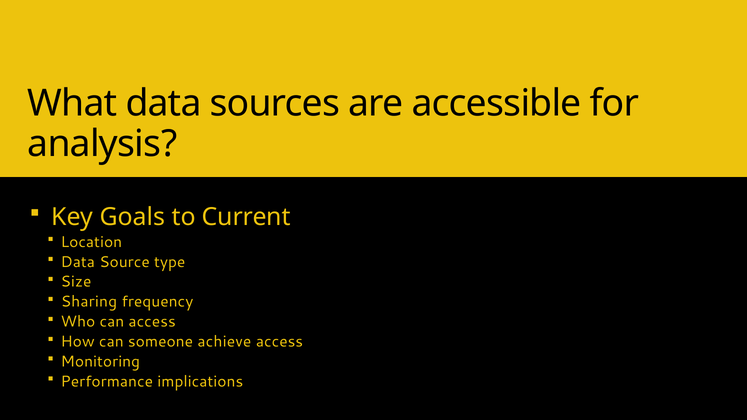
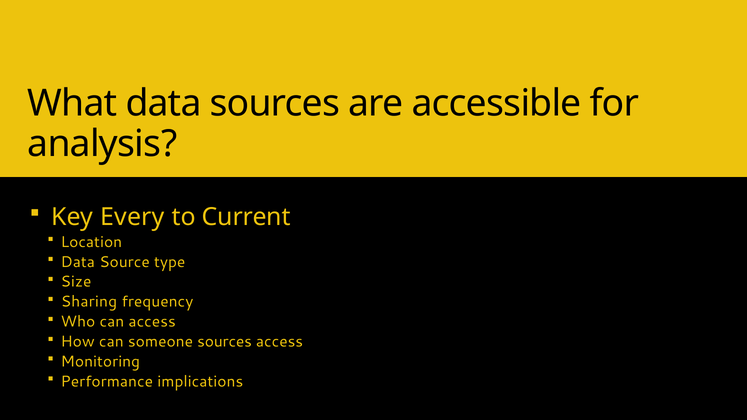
Goals: Goals -> Every
someone achieve: achieve -> sources
